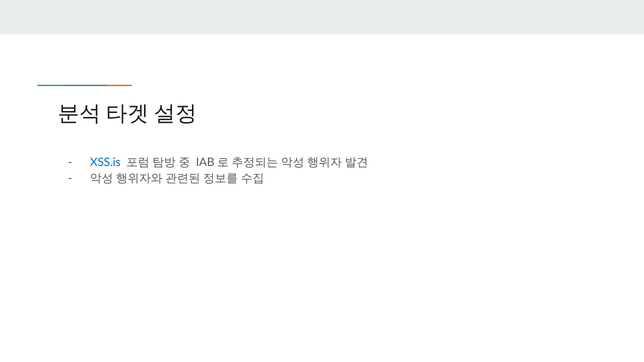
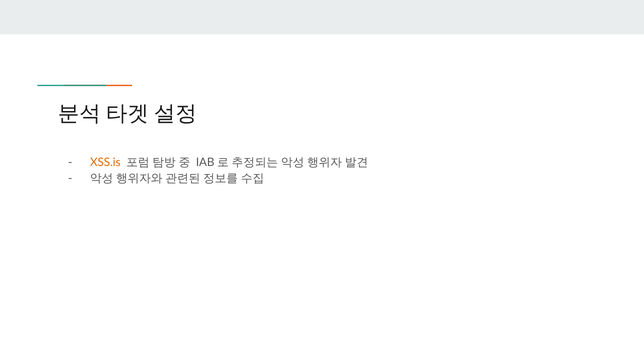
XSS.is colour: blue -> orange
